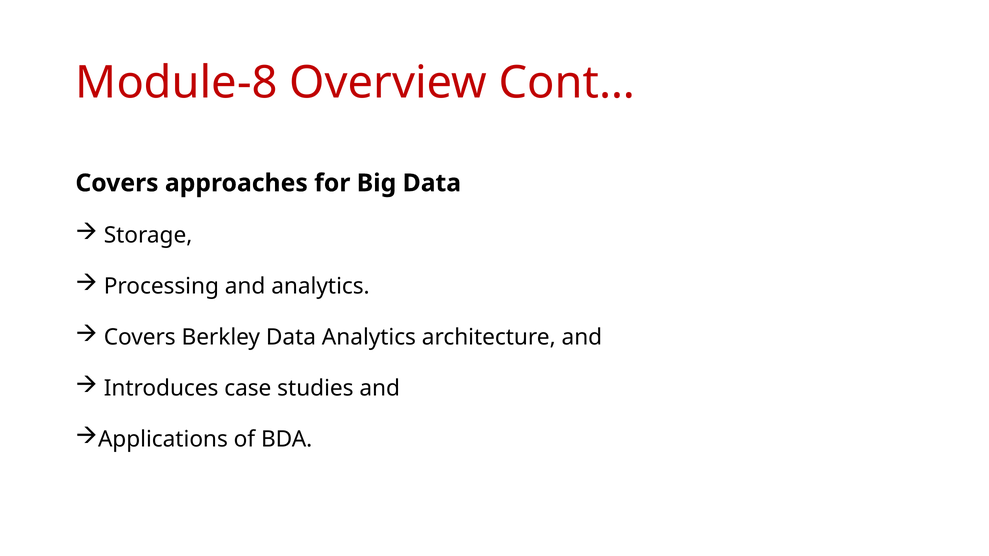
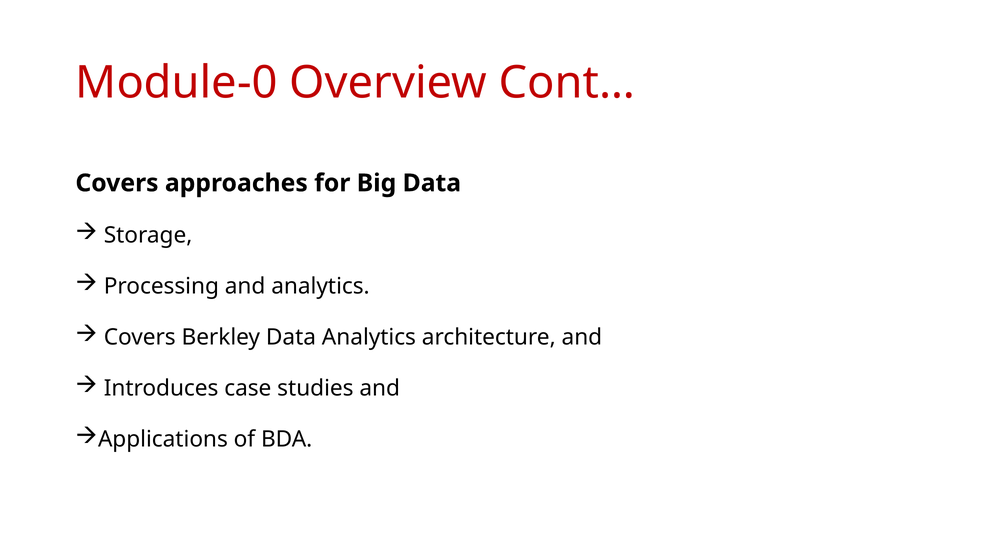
Module-8: Module-8 -> Module-0
